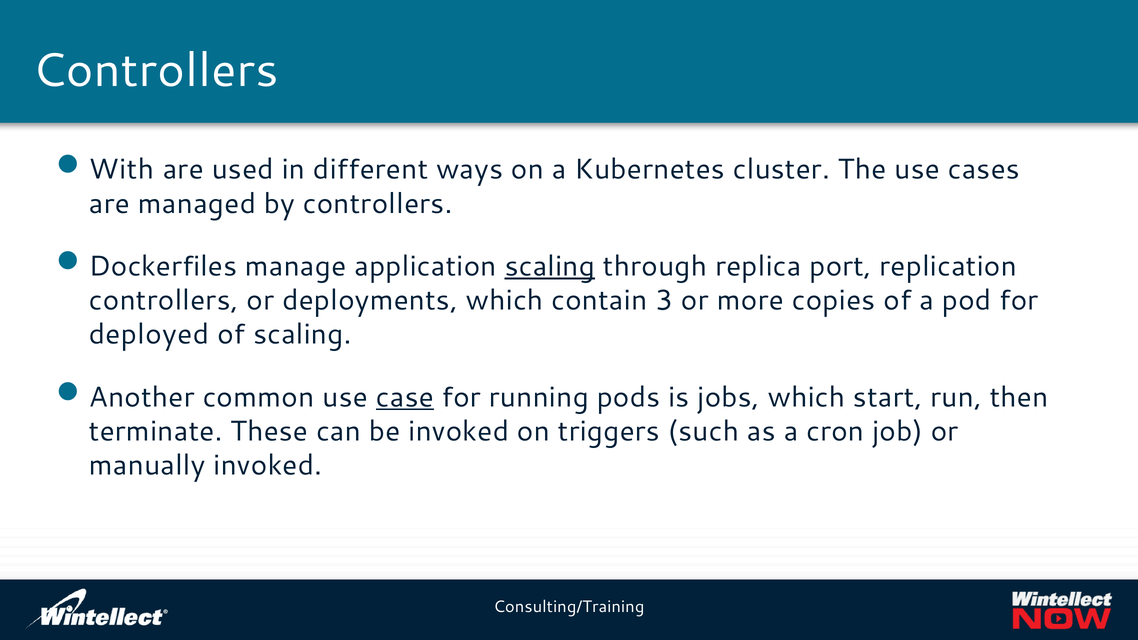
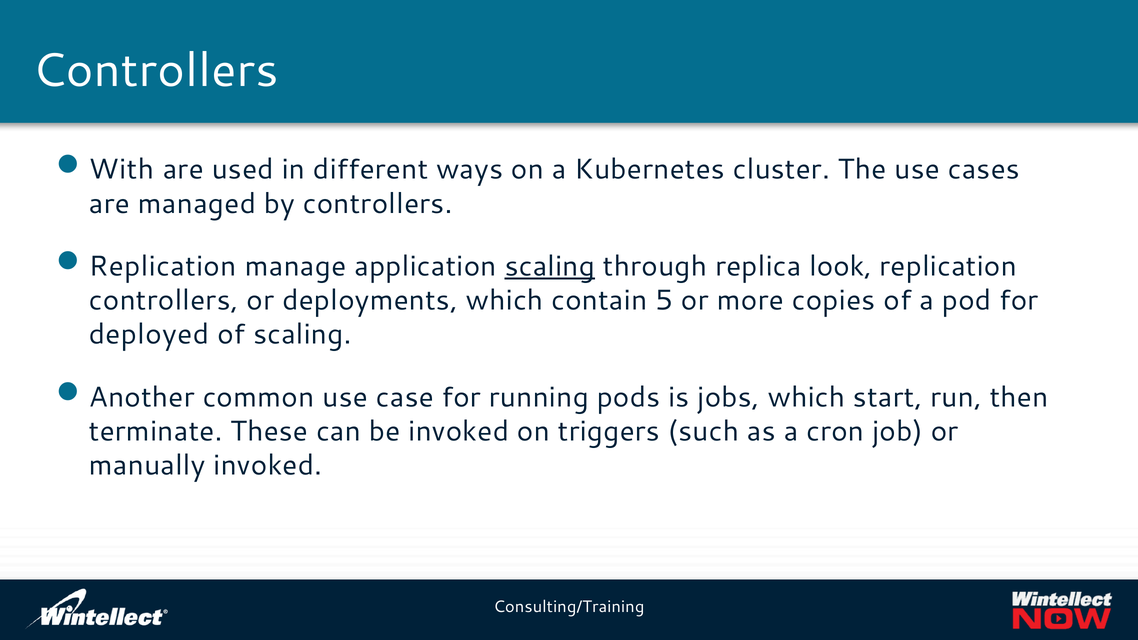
Dockerfiles at (163, 266): Dockerfiles -> Replication
port: port -> look
3: 3 -> 5
case underline: present -> none
